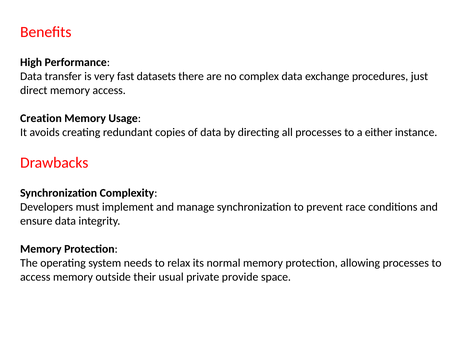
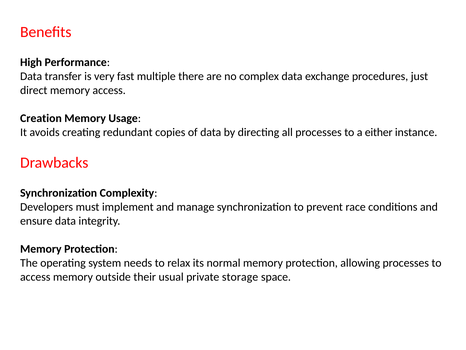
datasets: datasets -> multiple
provide: provide -> storage
